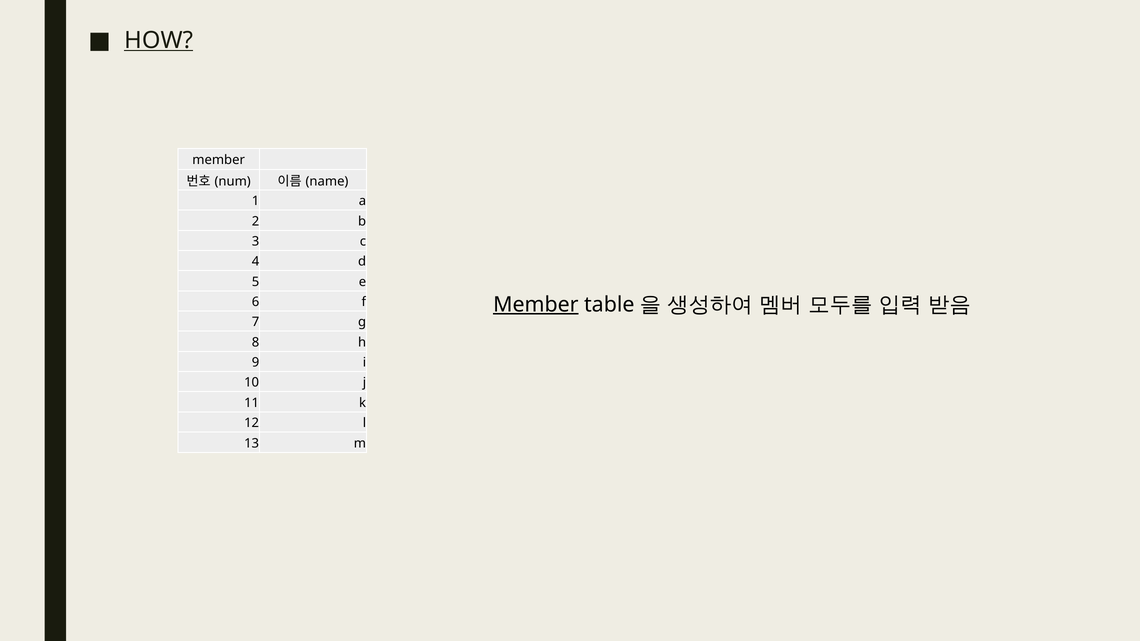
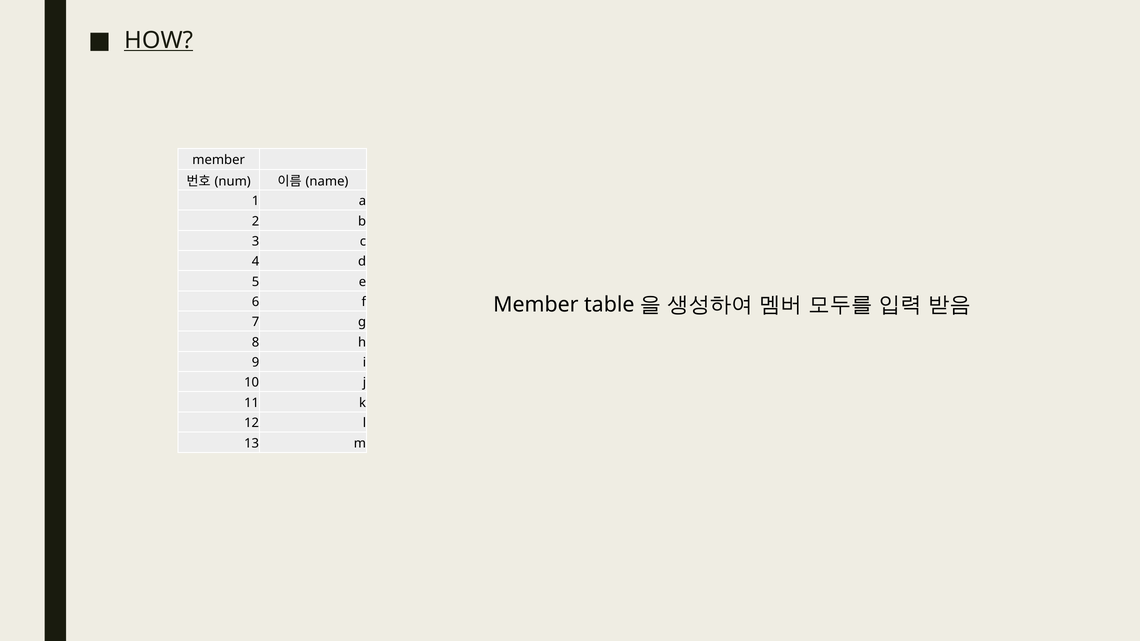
Member at (536, 305) underline: present -> none
